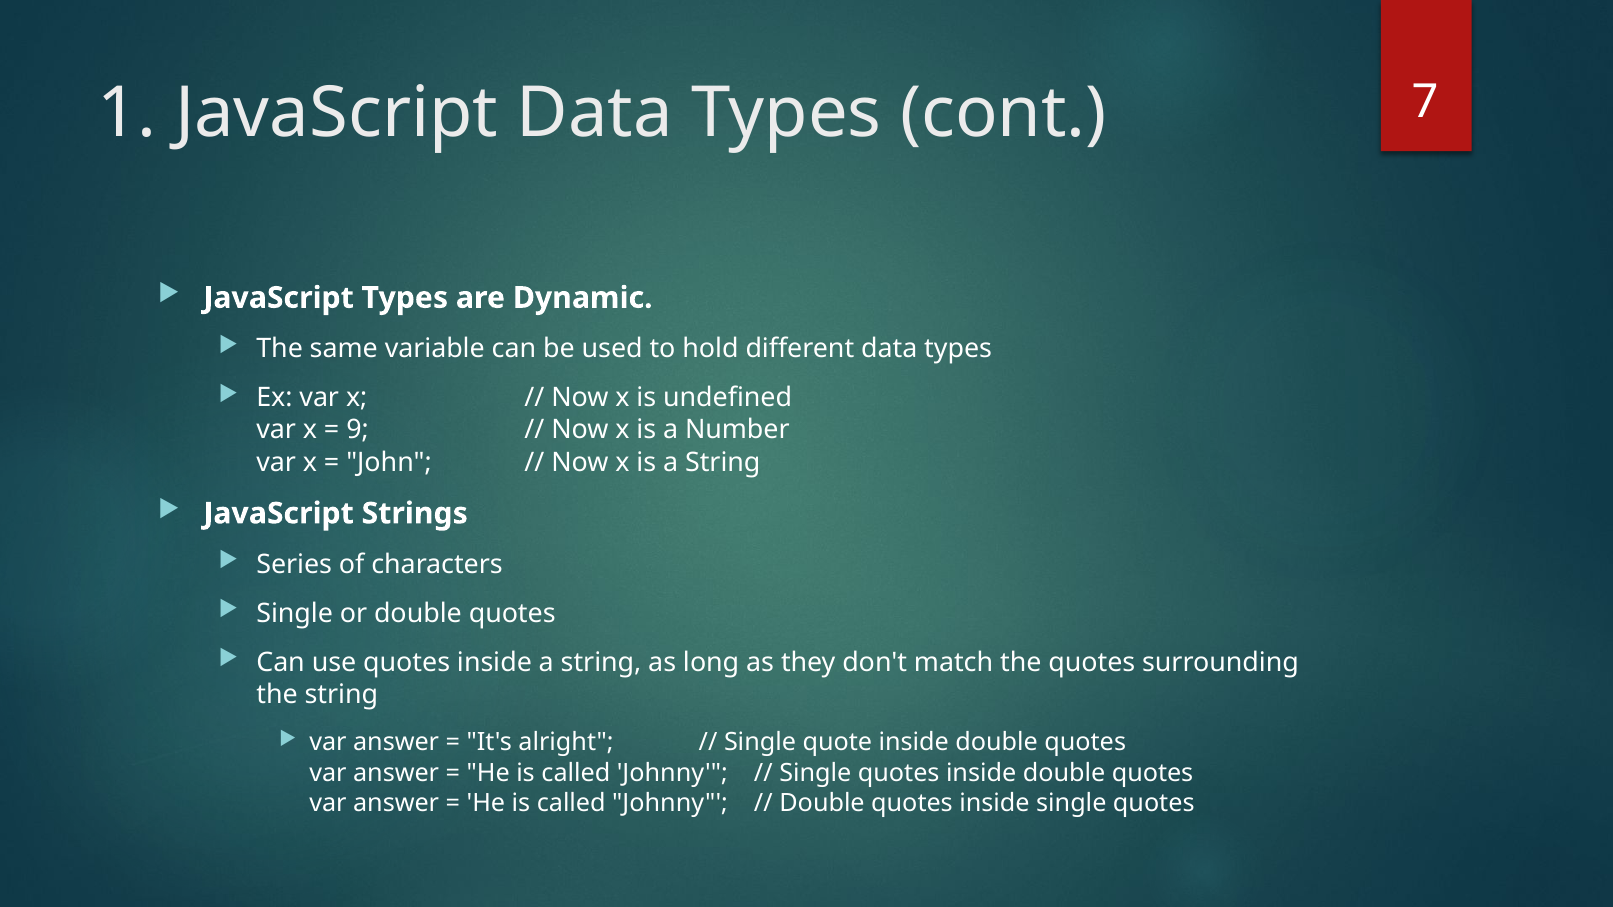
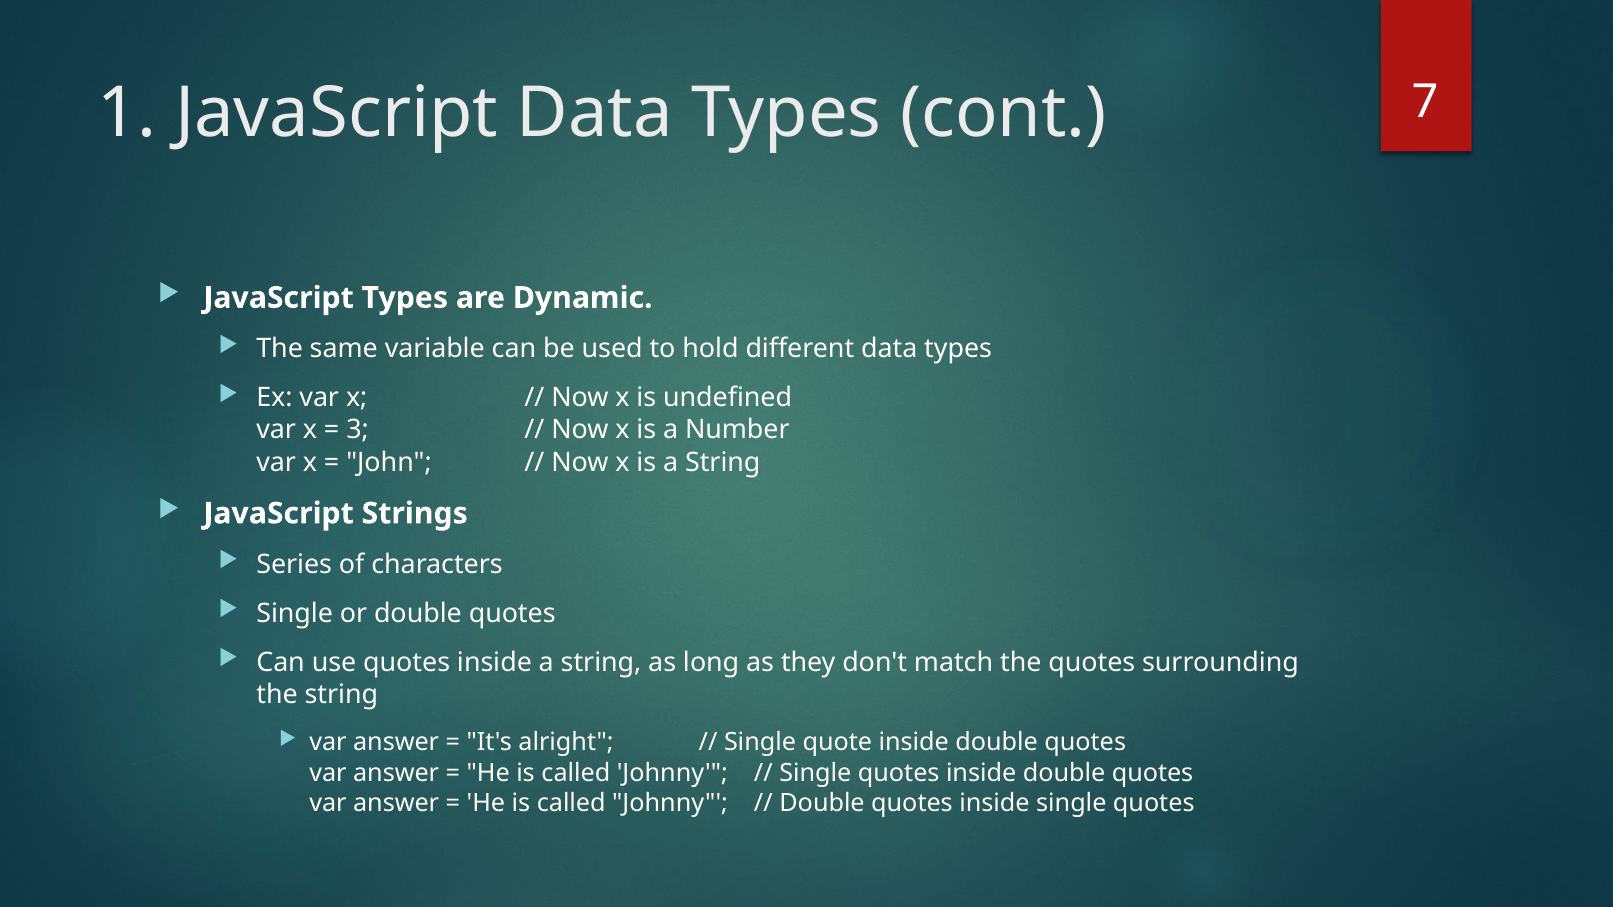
9: 9 -> 3
